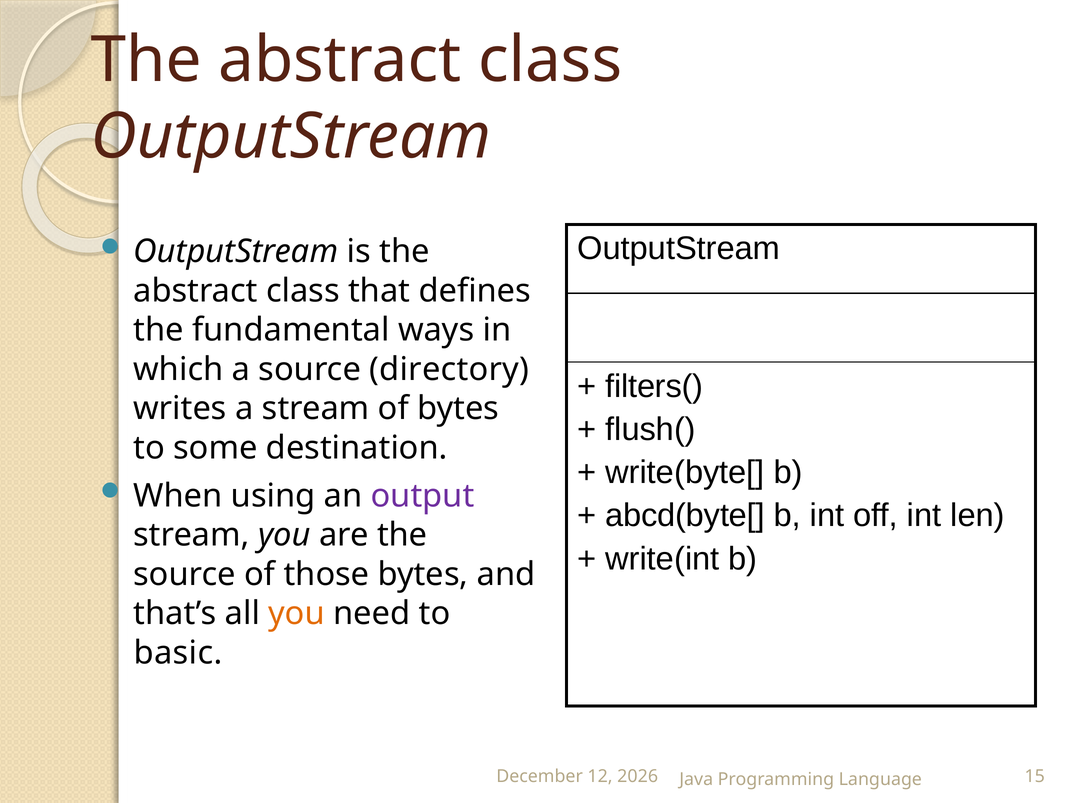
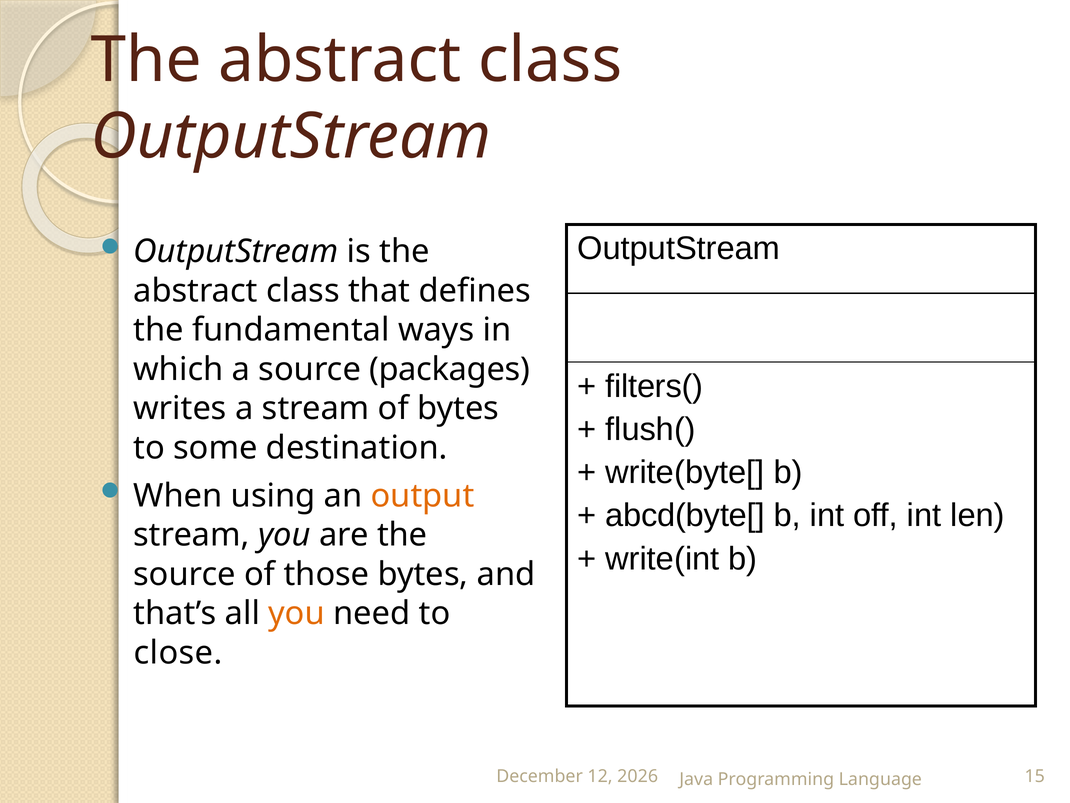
directory: directory -> packages
output colour: purple -> orange
basic: basic -> close
